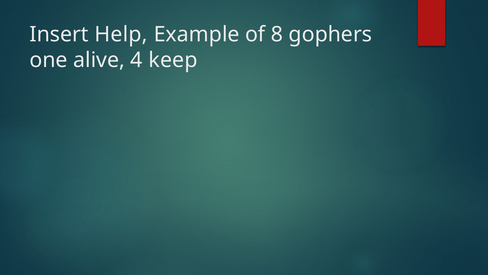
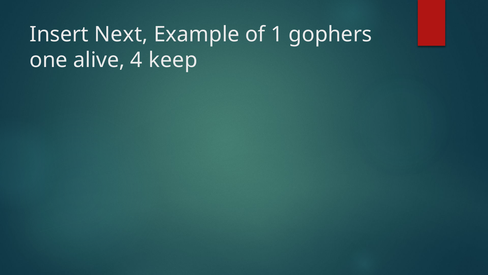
Help: Help -> Next
8: 8 -> 1
